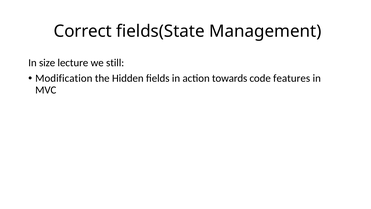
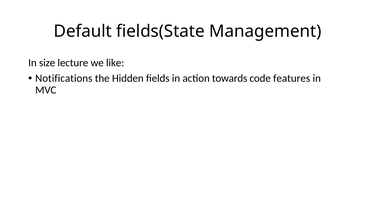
Correct: Correct -> Default
still: still -> like
Modification: Modification -> Notifications
